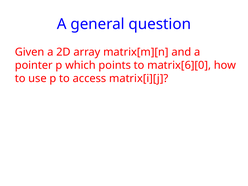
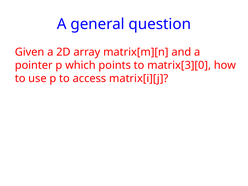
matrix[6][0: matrix[6][0 -> matrix[3][0
